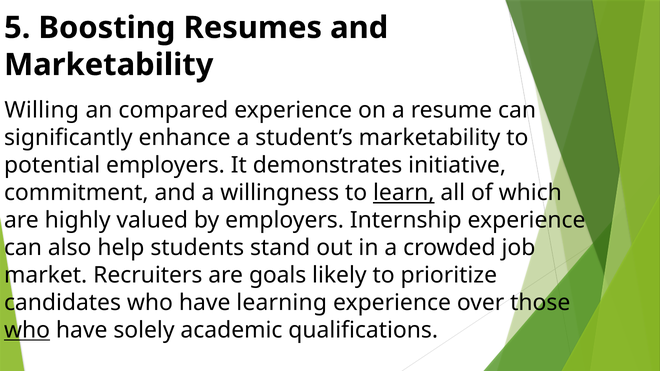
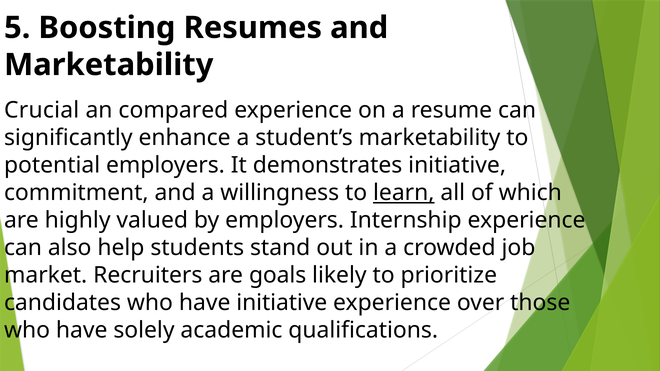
Willing: Willing -> Crucial
have learning: learning -> initiative
who at (27, 330) underline: present -> none
